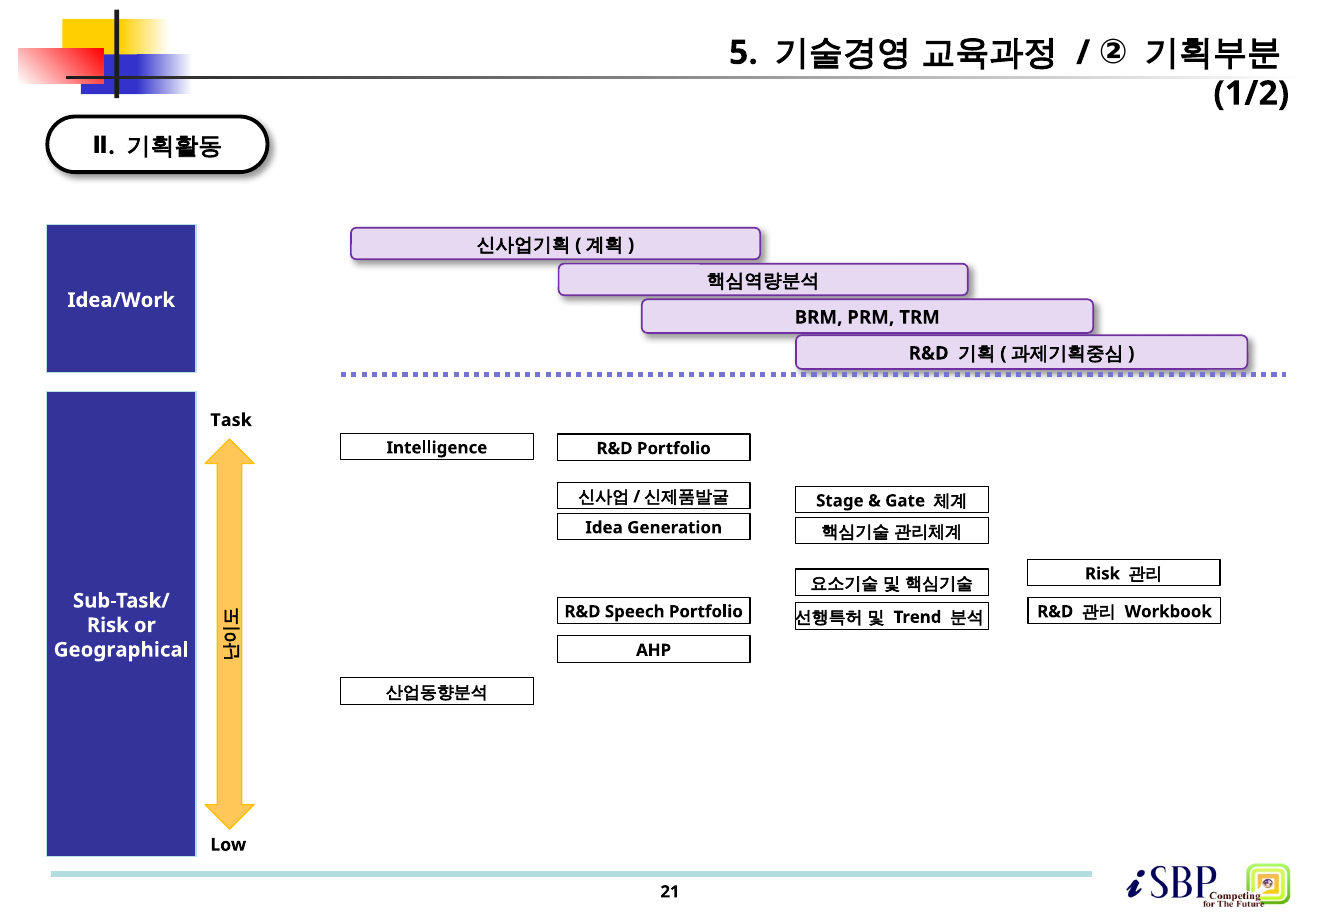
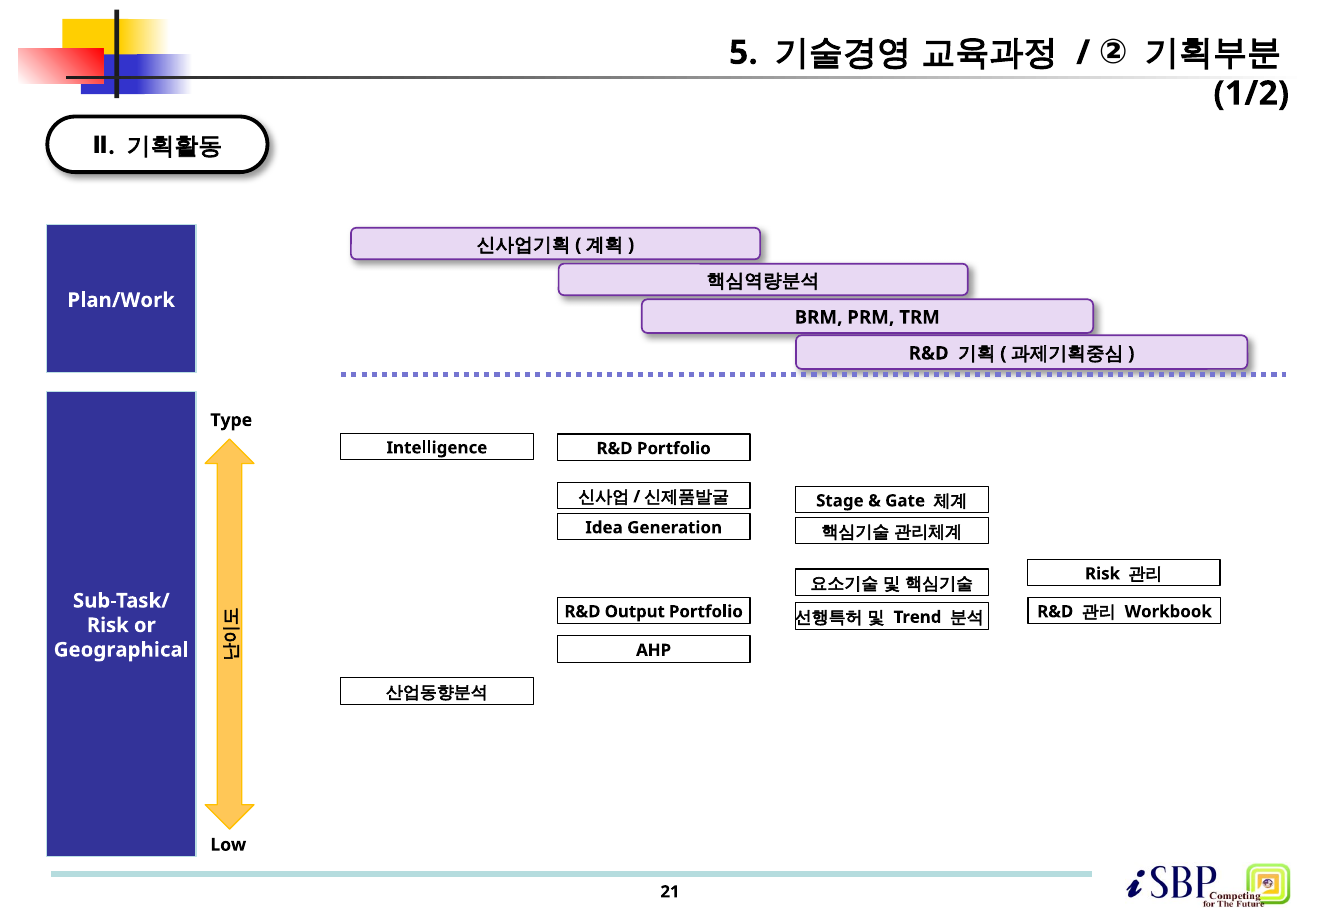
Idea/Work: Idea/Work -> Plan/Work
Task: Task -> Type
Speech: Speech -> Output
